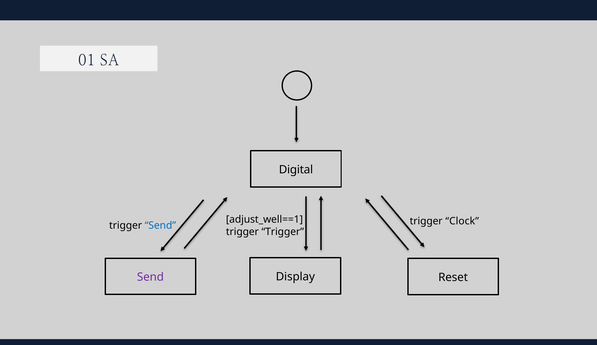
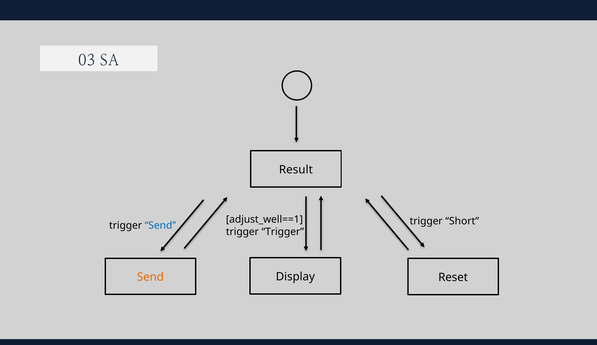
1: 1 -> 3
Digital: Digital -> Result
Clock: Clock -> Short
Send at (150, 277) colour: purple -> orange
